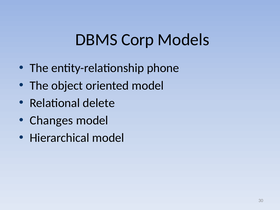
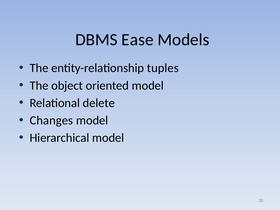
Corp: Corp -> Ease
phone: phone -> tuples
